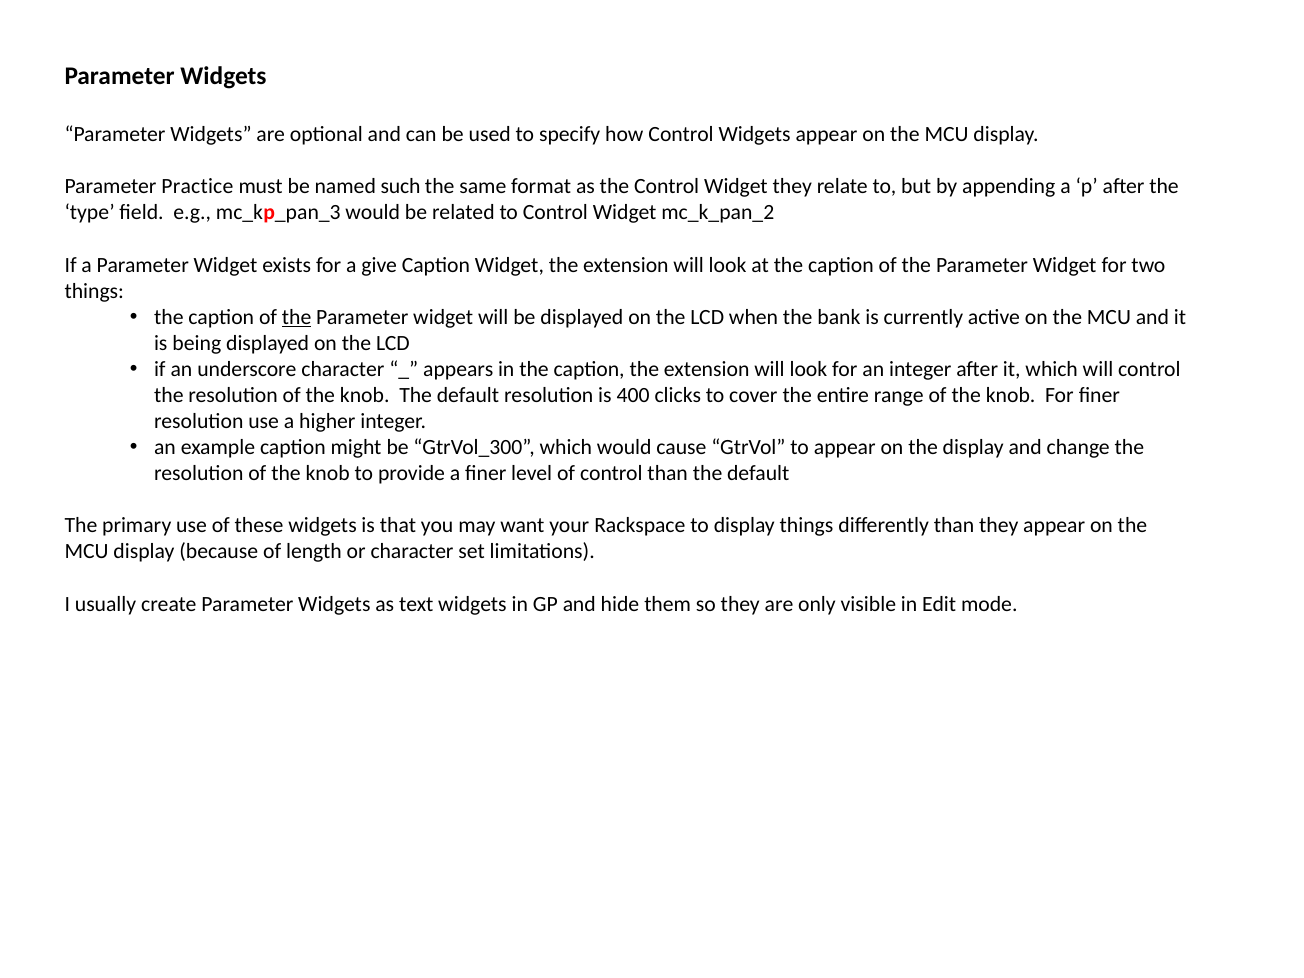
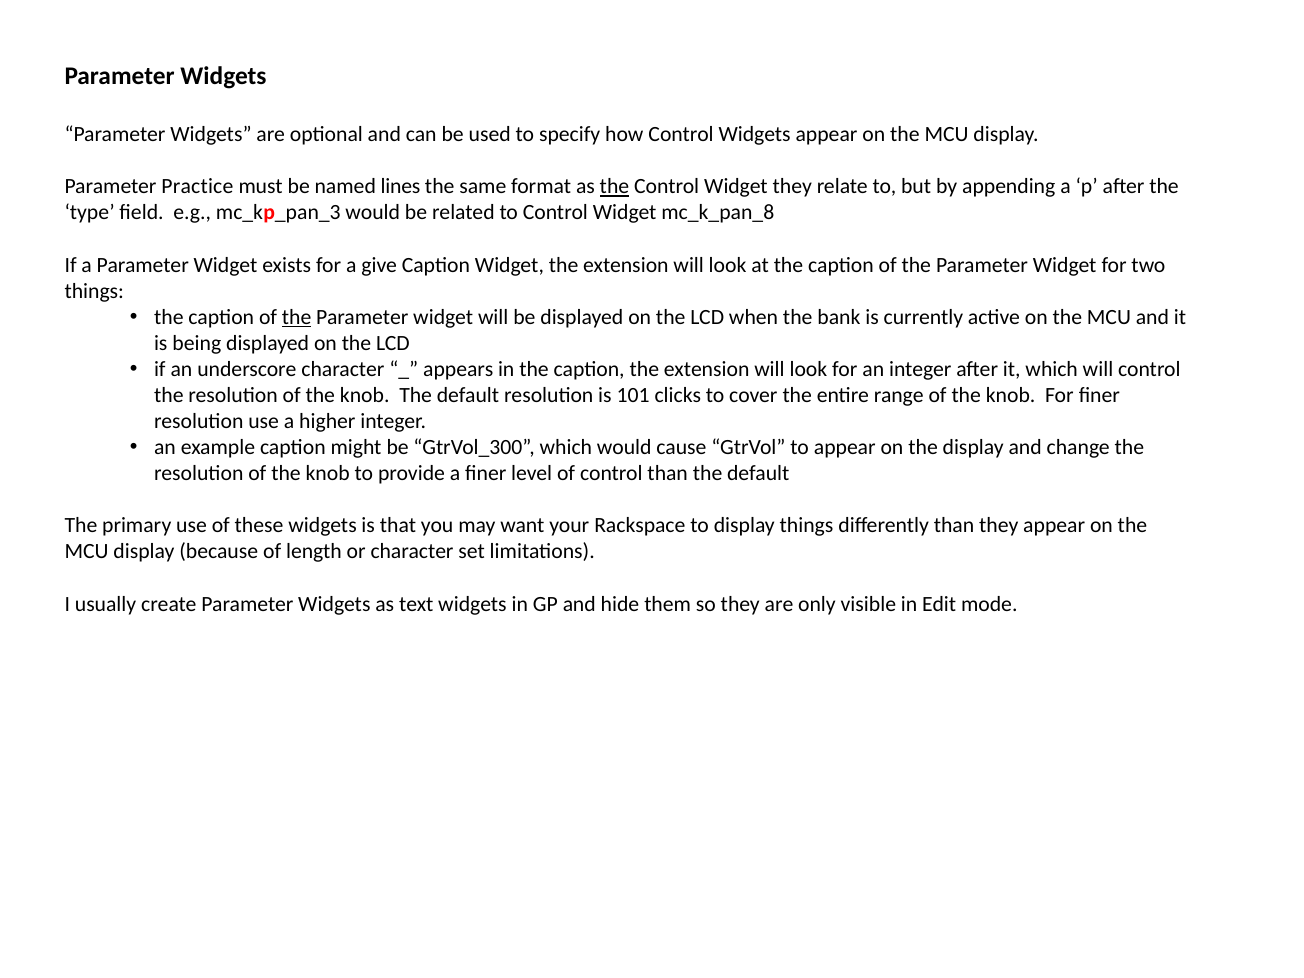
such: such -> lines
the at (614, 187) underline: none -> present
mc_k_pan_2: mc_k_pan_2 -> mc_k_pan_8
400: 400 -> 101
